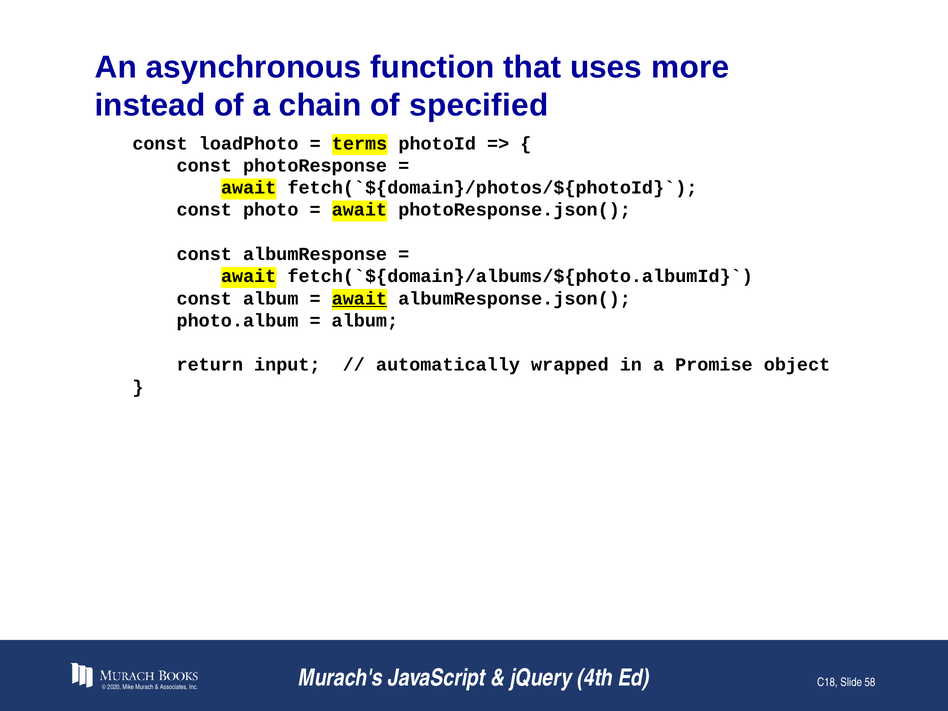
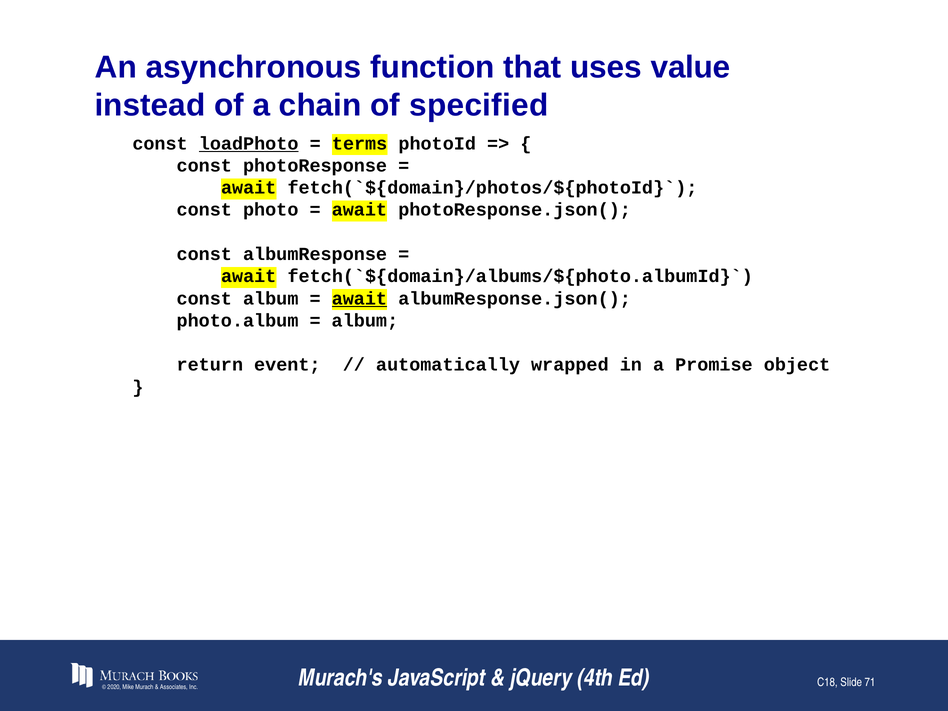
more: more -> value
loadPhoto underline: none -> present
input: input -> event
58: 58 -> 71
